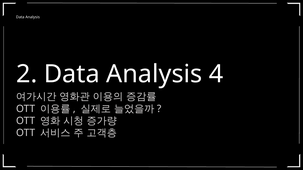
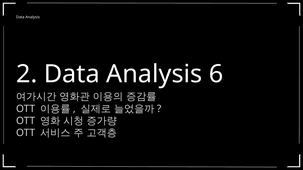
4: 4 -> 6
